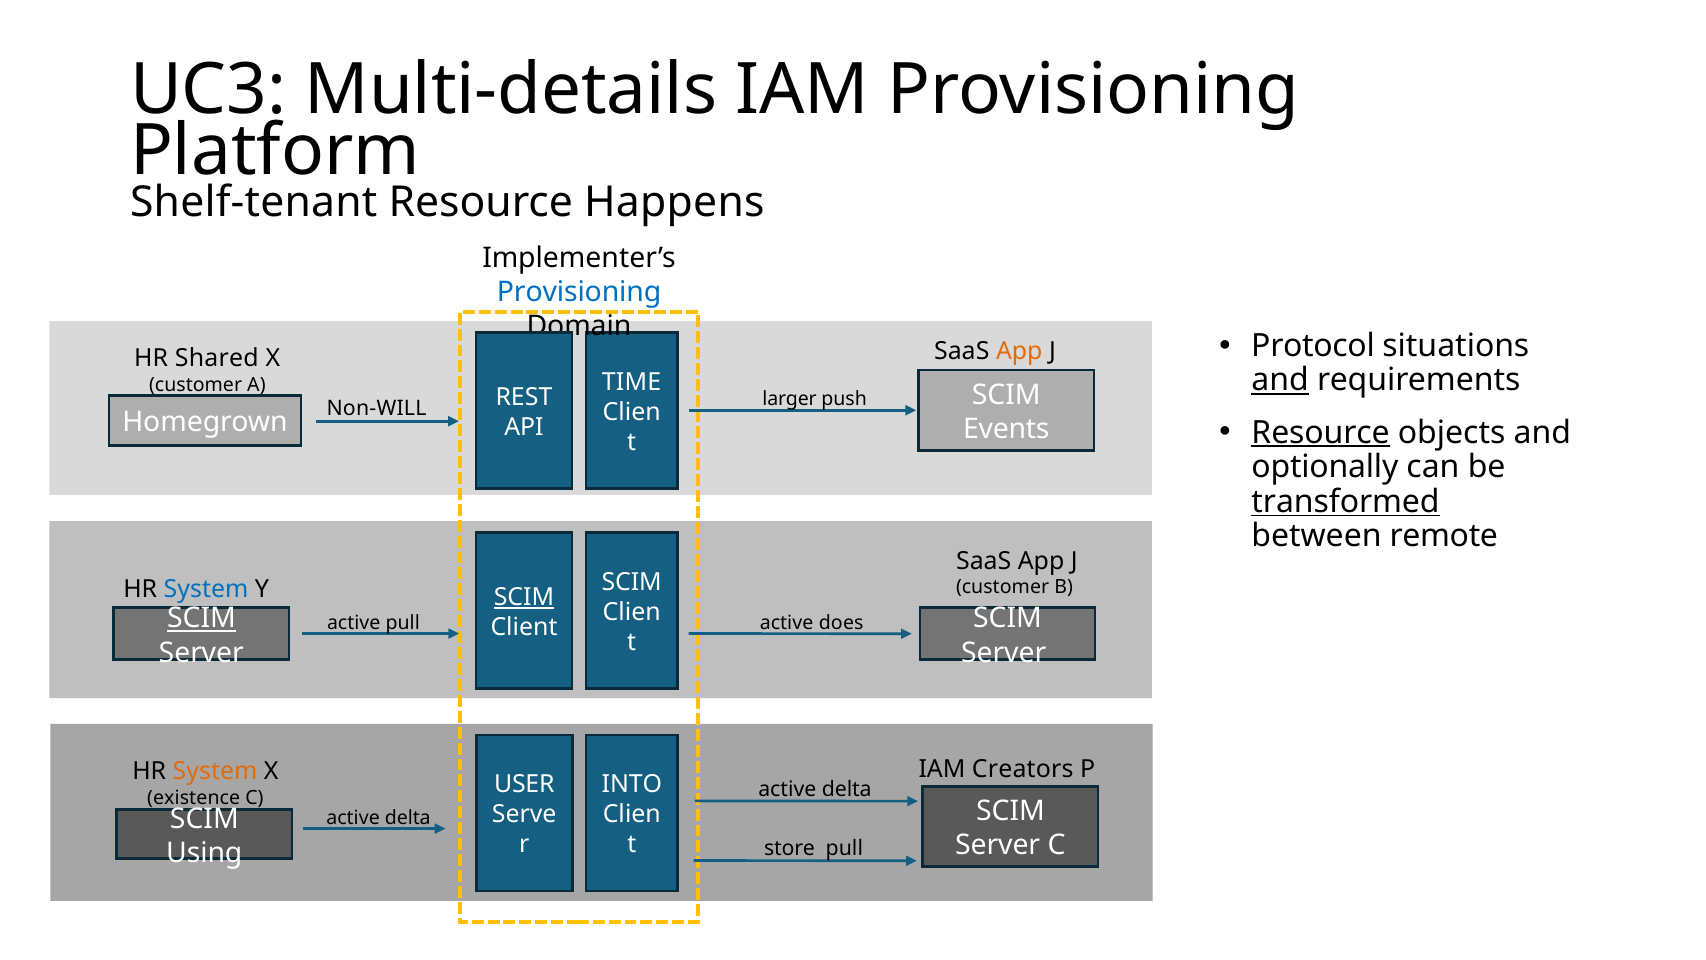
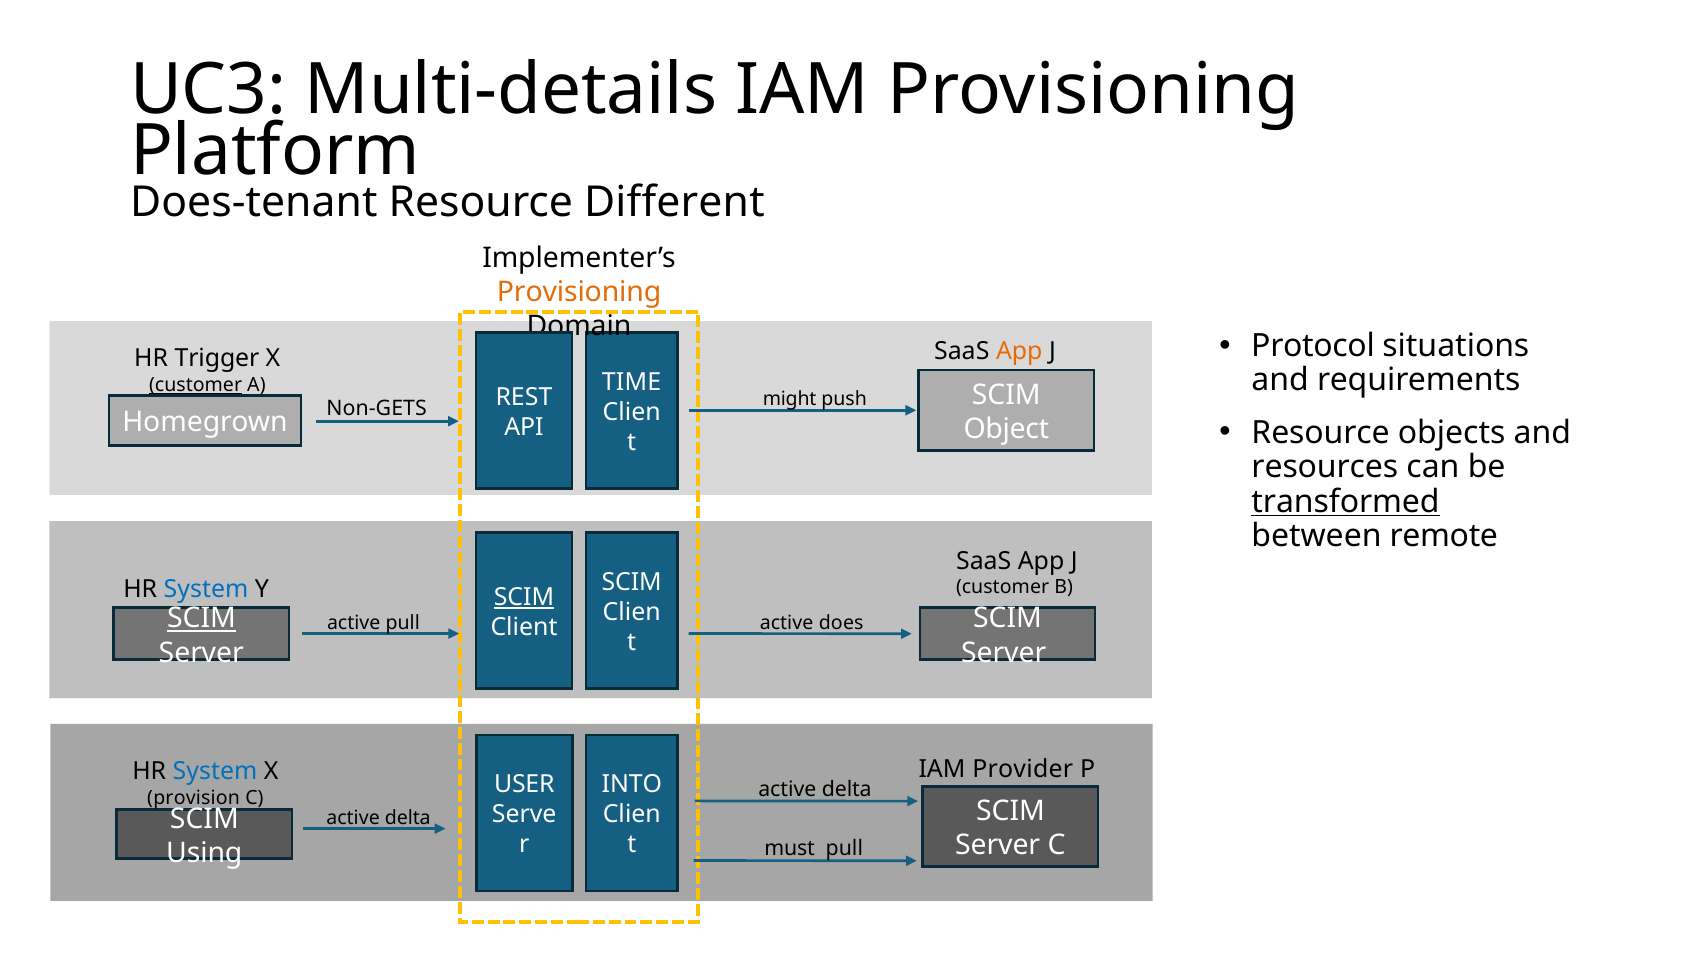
Shelf-tenant: Shelf-tenant -> Does-tenant
Happens: Happens -> Different
Provisioning at (579, 292) colour: blue -> orange
Shared: Shared -> Trigger
and at (1280, 380) underline: present -> none
customer at (196, 385) underline: none -> present
larger: larger -> might
Non-WILL: Non-WILL -> Non-GETS
Resource at (1321, 432) underline: present -> none
Events: Events -> Object
optionally: optionally -> resources
Creators: Creators -> Provider
System at (215, 771) colour: orange -> blue
existence: existence -> provision
store: store -> must
